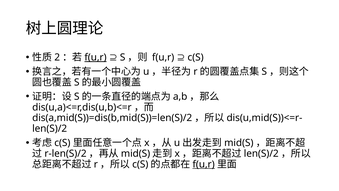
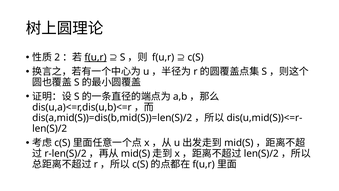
f(u,r at (204, 164) underline: present -> none
